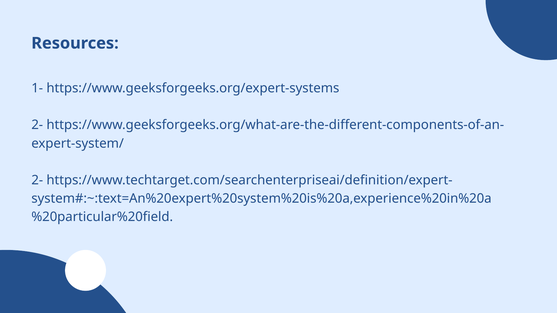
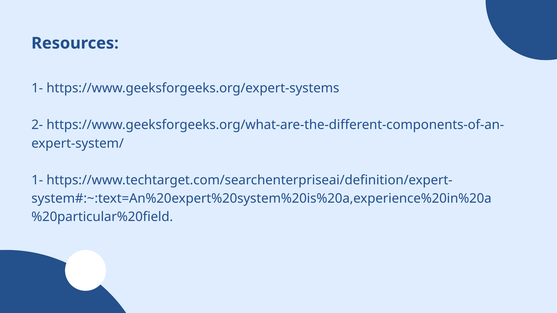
2- at (37, 180): 2- -> 1-
